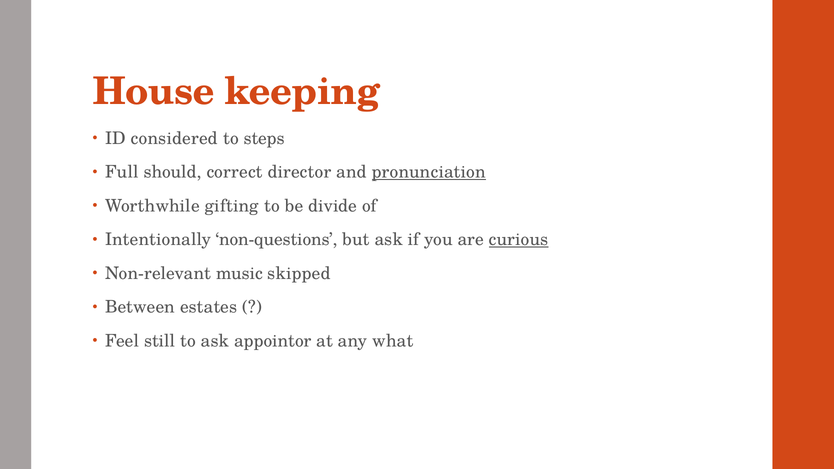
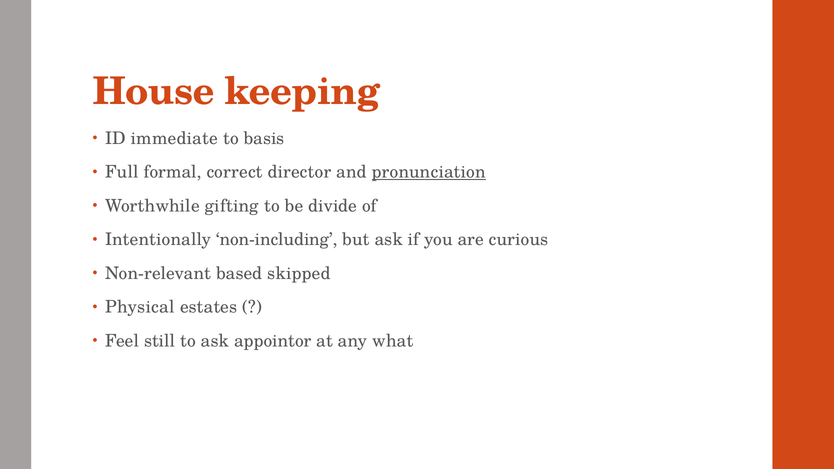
considered: considered -> immediate
steps: steps -> basis
should: should -> formal
non-questions: non-questions -> non-including
curious underline: present -> none
music: music -> based
Between: Between -> Physical
